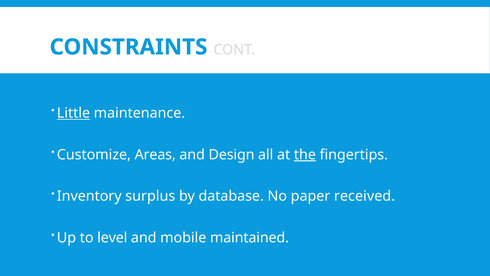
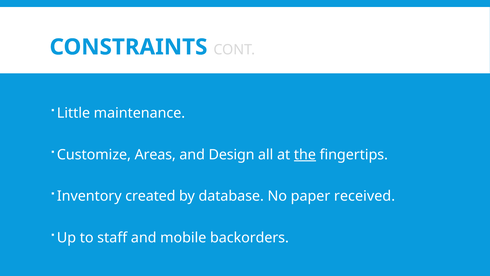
Little underline: present -> none
surplus: surplus -> created
level: level -> staff
maintained: maintained -> backorders
